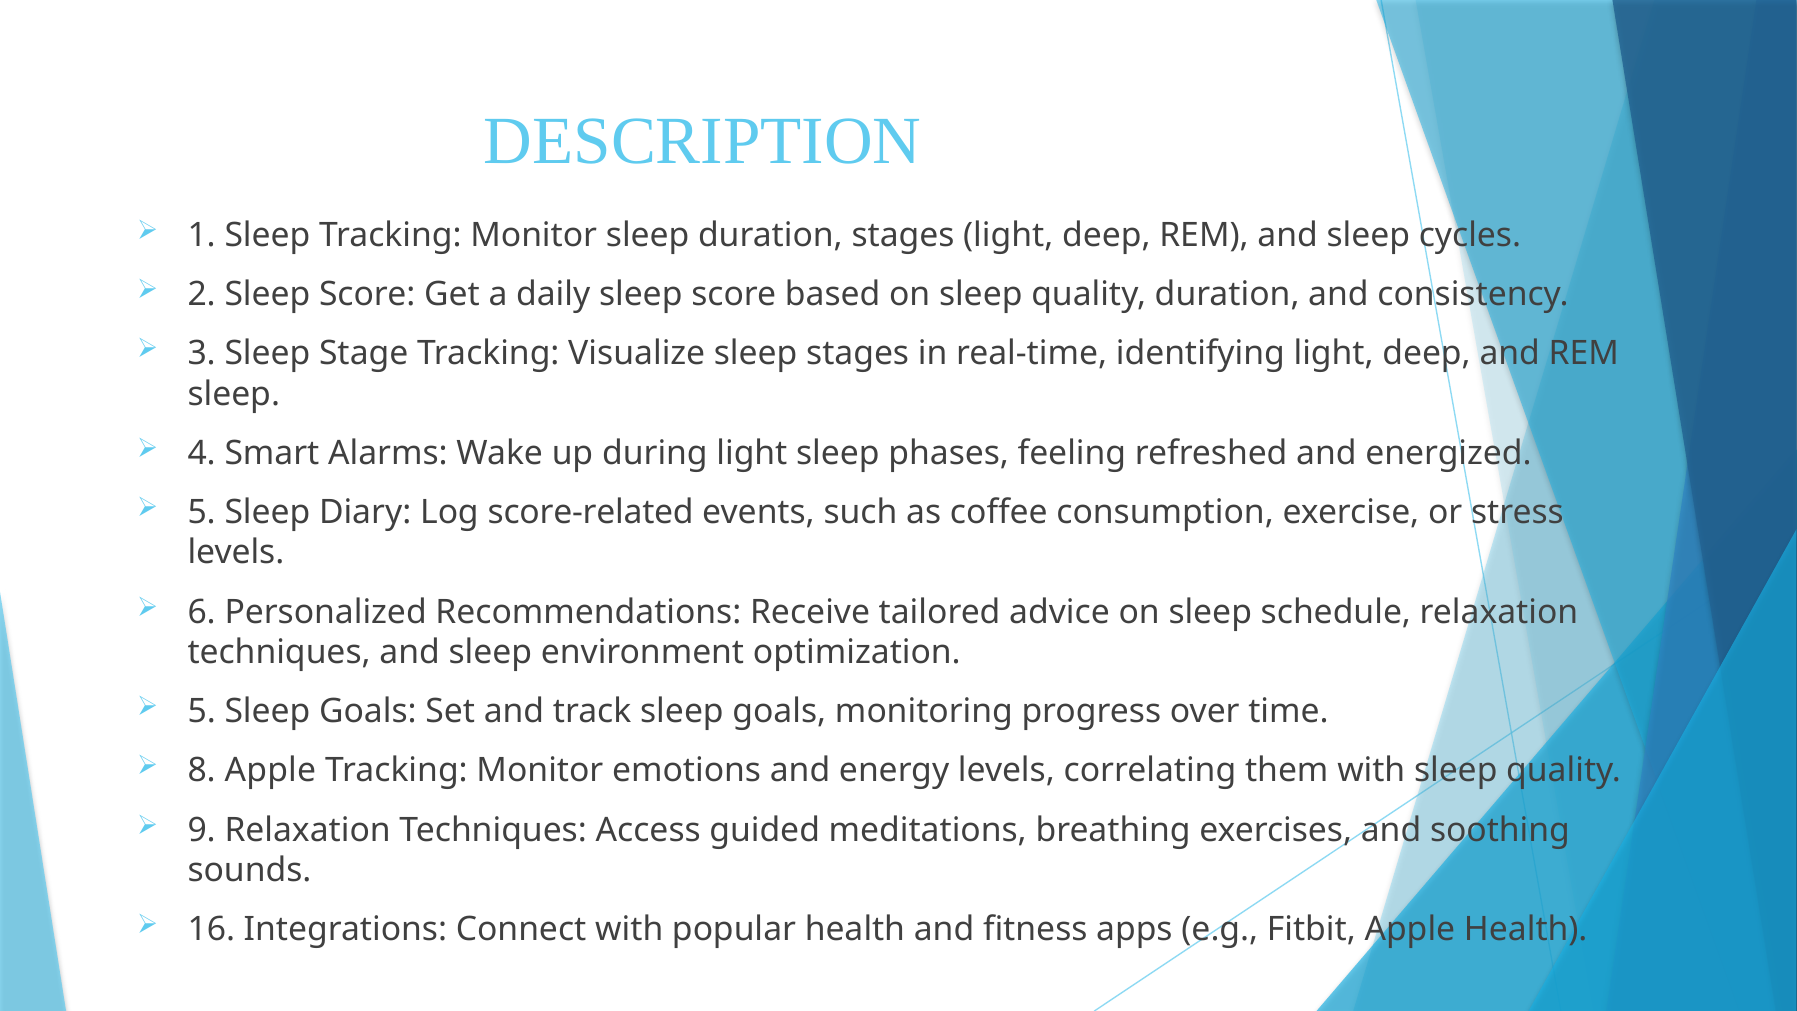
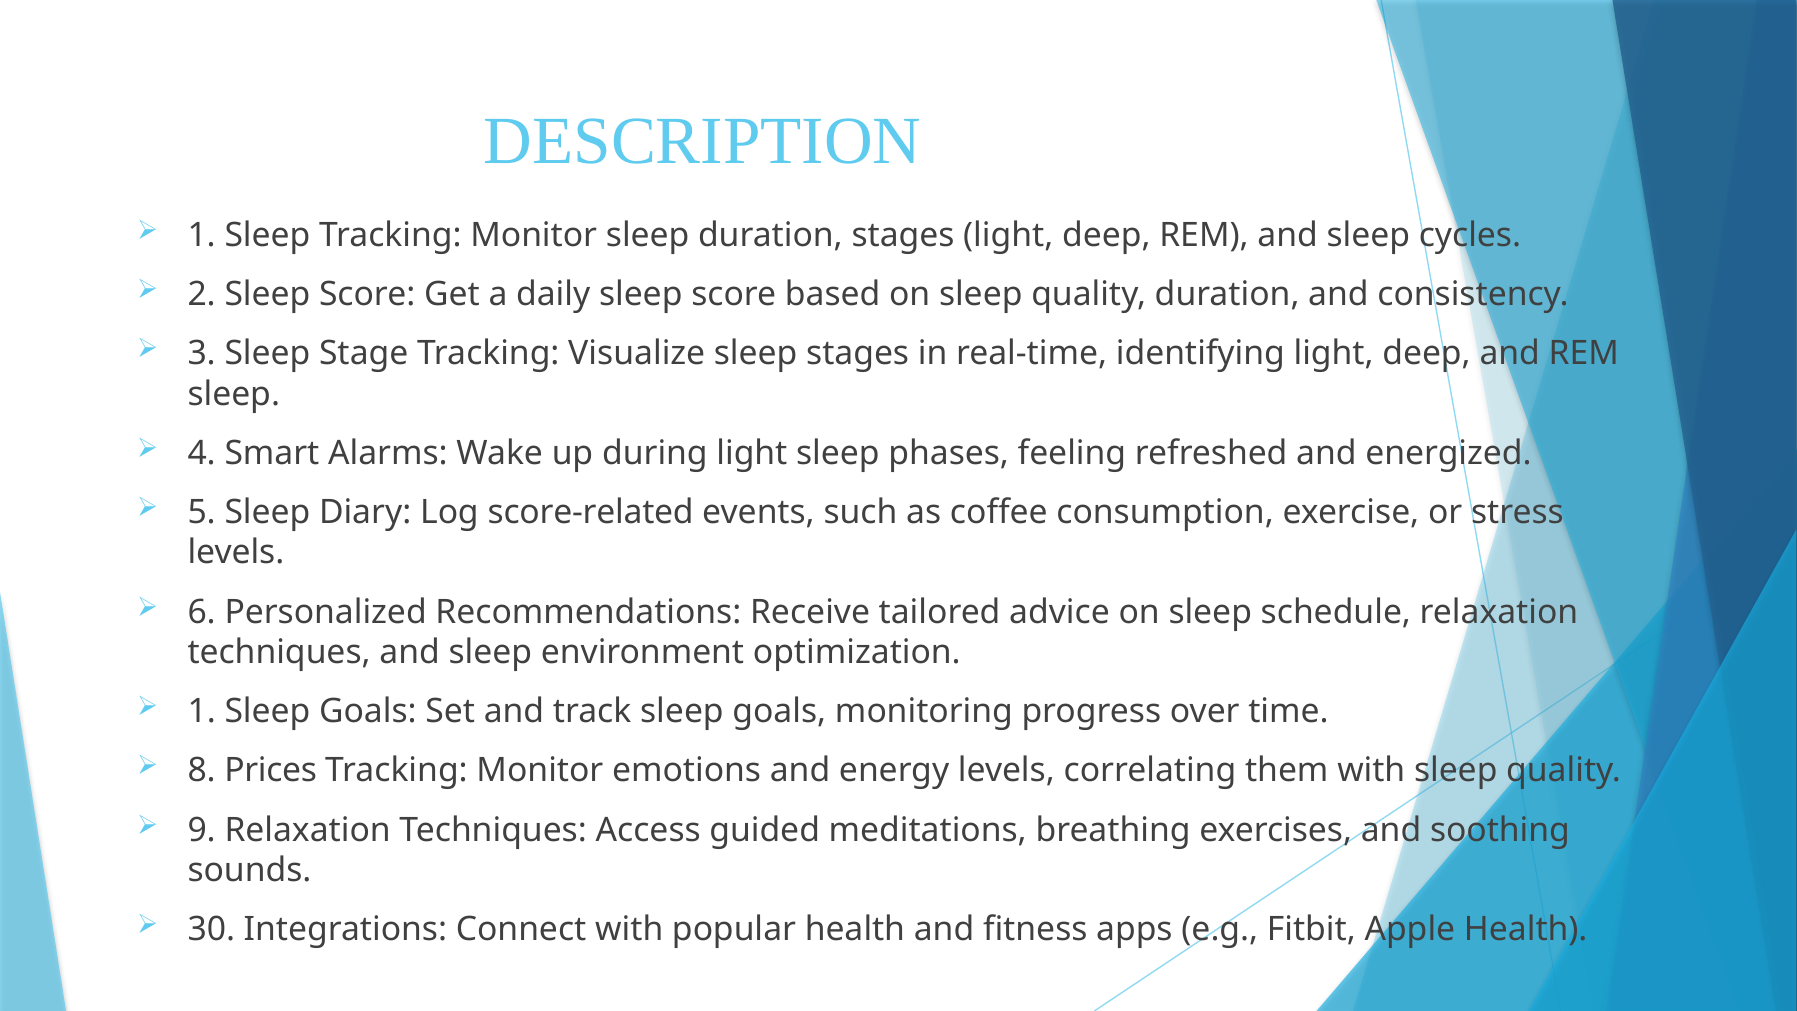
5 at (202, 712): 5 -> 1
8 Apple: Apple -> Prices
16: 16 -> 30
